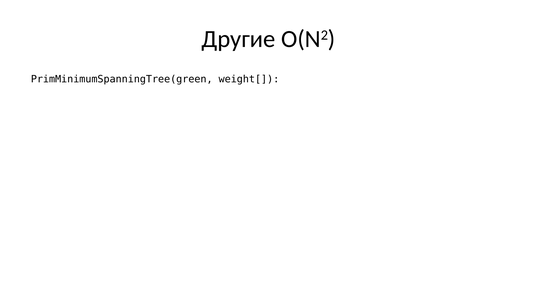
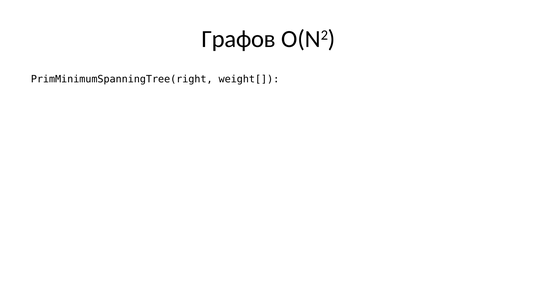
Другие: Другие -> Графов
PrimMinimumSpanningTree(green: PrimMinimumSpanningTree(green -> PrimMinimumSpanningTree(right
